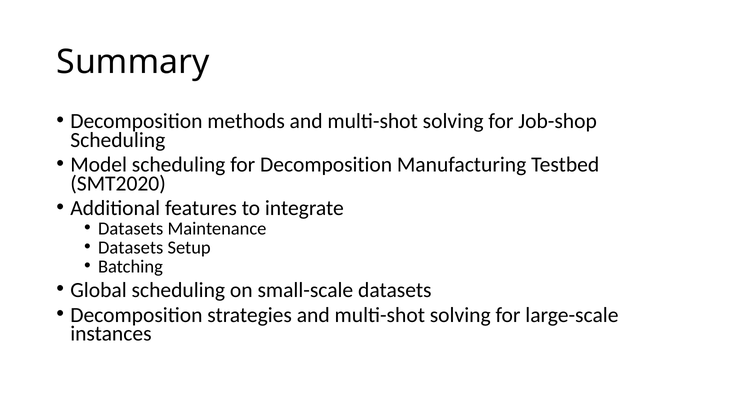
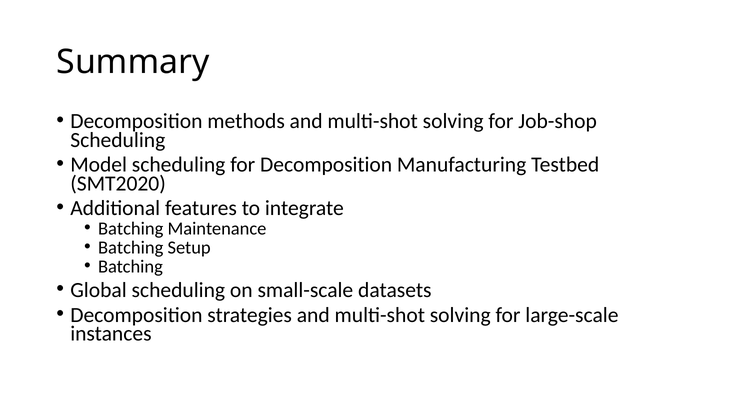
Datasets at (131, 229): Datasets -> Batching
Datasets at (131, 248): Datasets -> Batching
